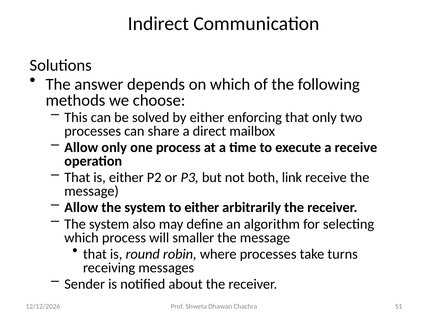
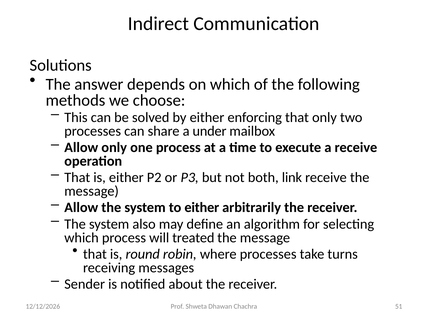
direct: direct -> under
smaller: smaller -> treated
